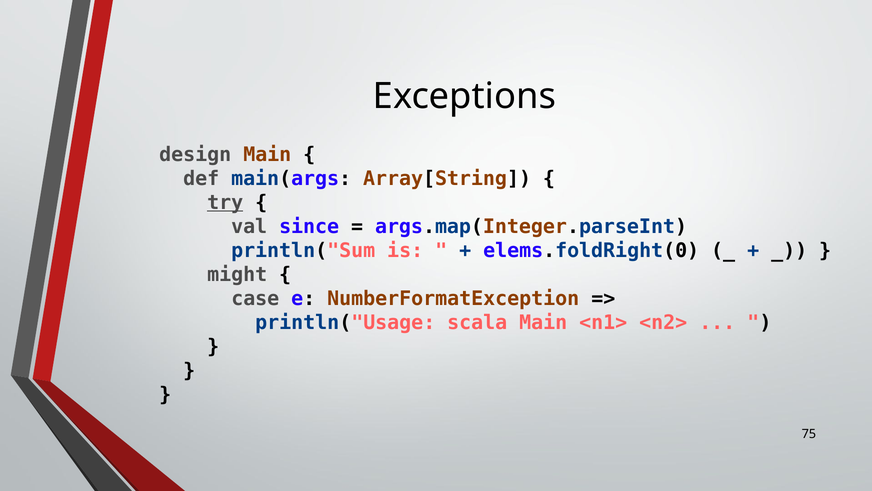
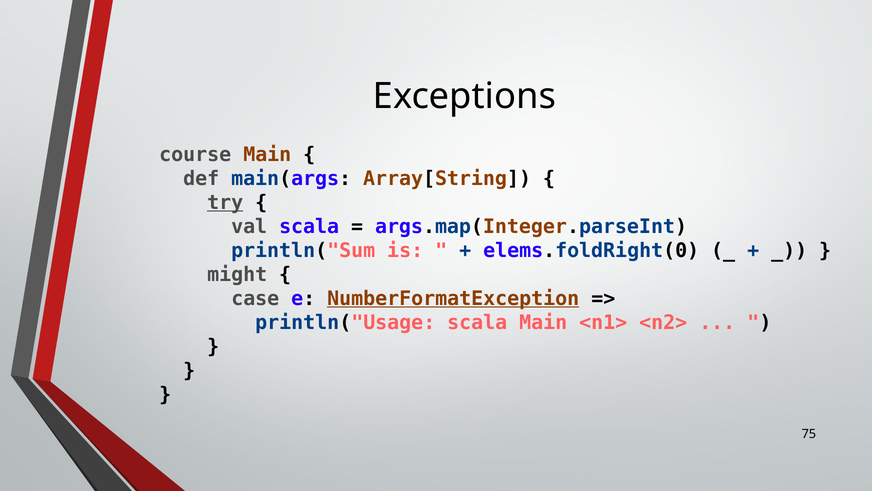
design: design -> course
val since: since -> scala
NumberFormatException underline: none -> present
